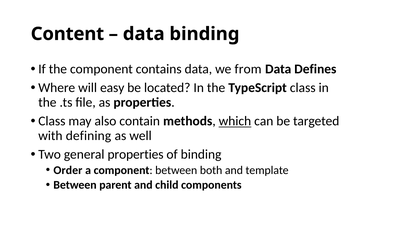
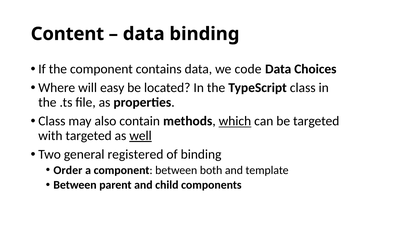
from: from -> code
Defines: Defines -> Choices
with defining: defining -> targeted
well underline: none -> present
general properties: properties -> registered
